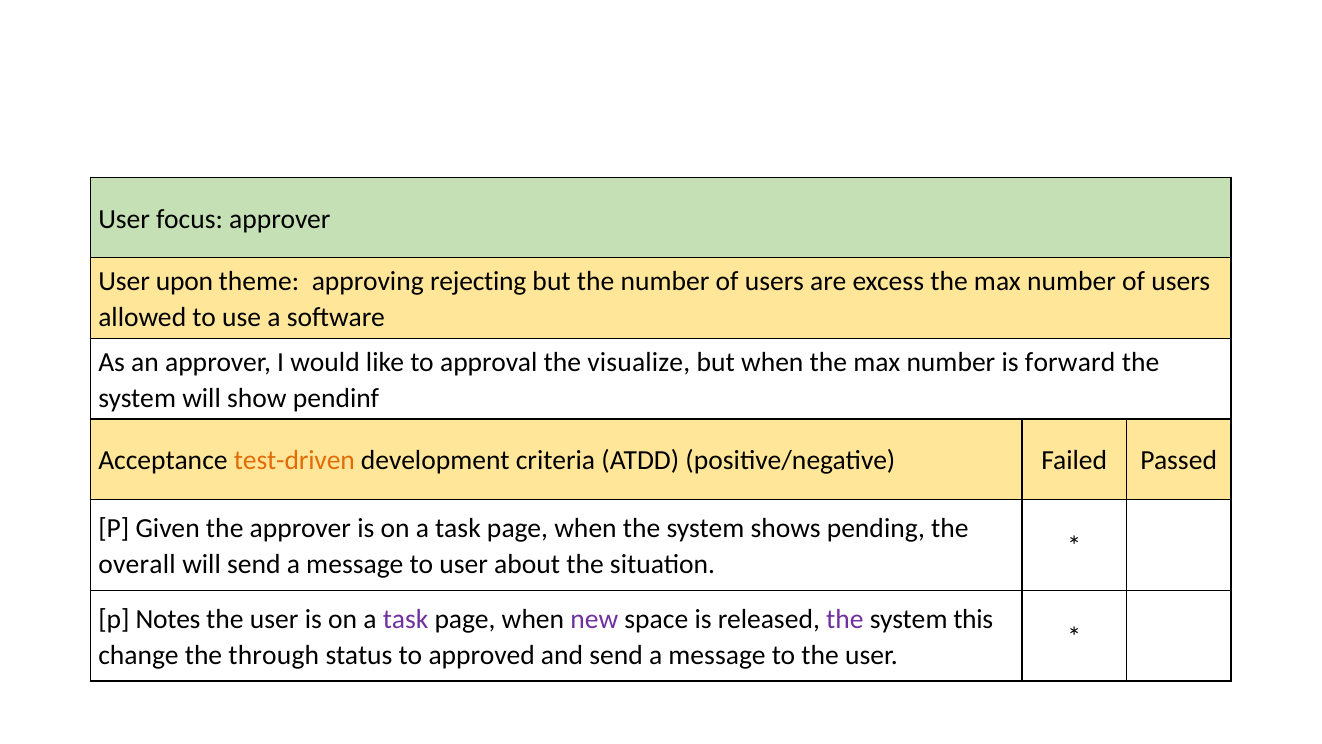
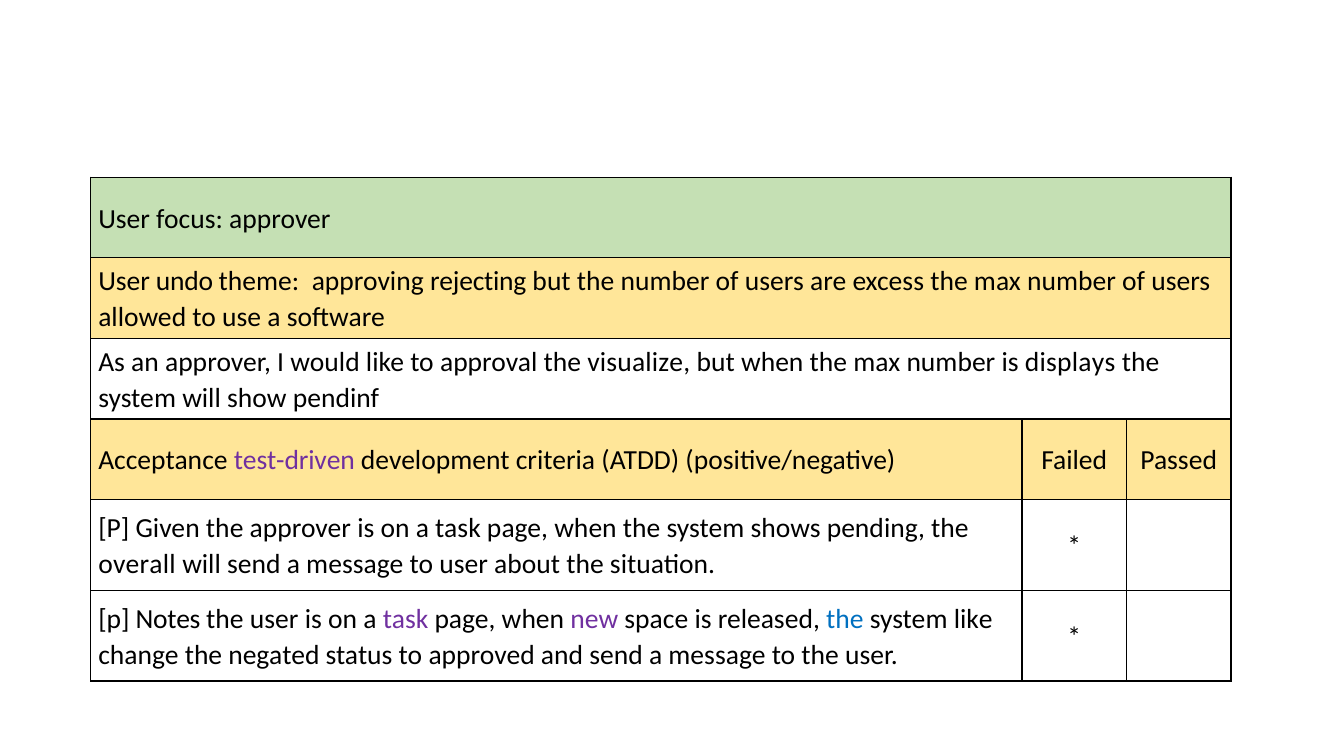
upon: upon -> undo
forward: forward -> displays
test-driven colour: orange -> purple
the at (845, 619) colour: purple -> blue
system this: this -> like
through: through -> negated
